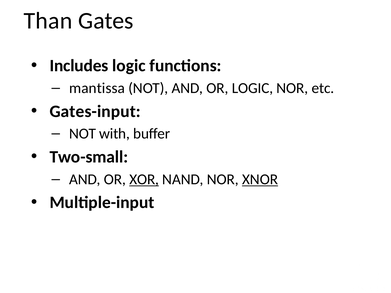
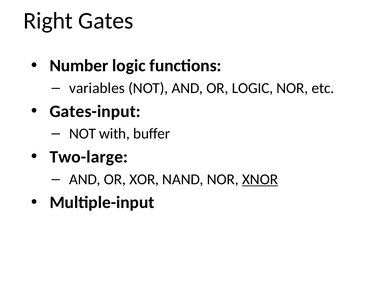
Than: Than -> Right
Includes: Includes -> Number
mantissa: mantissa -> variables
Two-small: Two-small -> Two-large
XOR underline: present -> none
